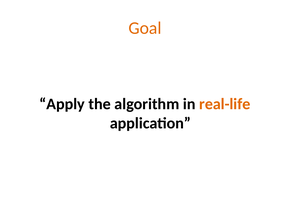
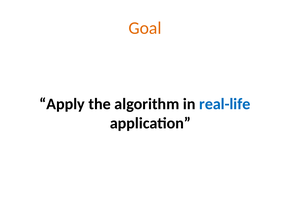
real-life colour: orange -> blue
